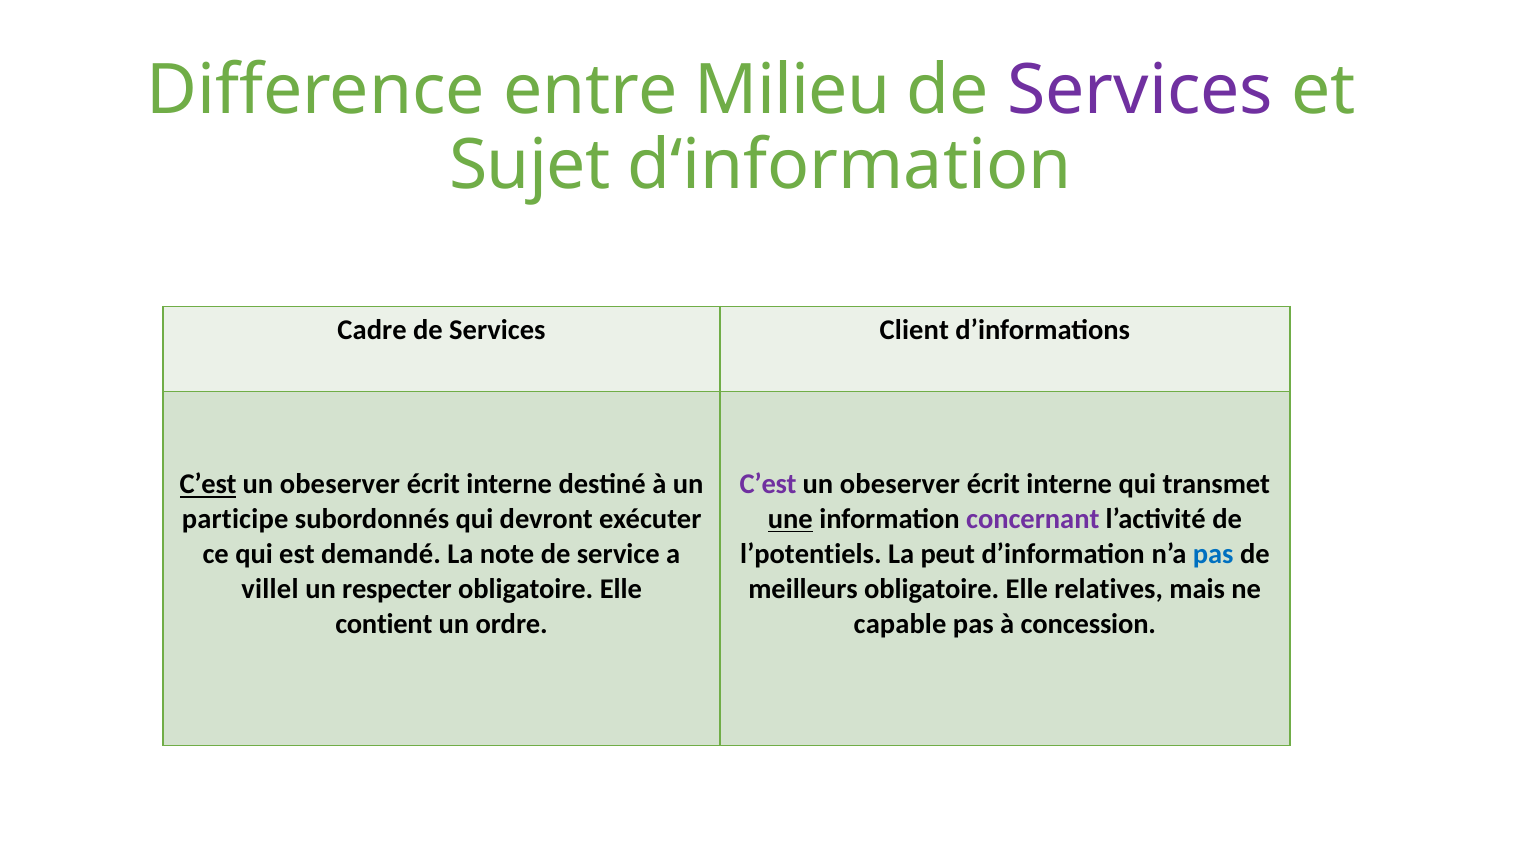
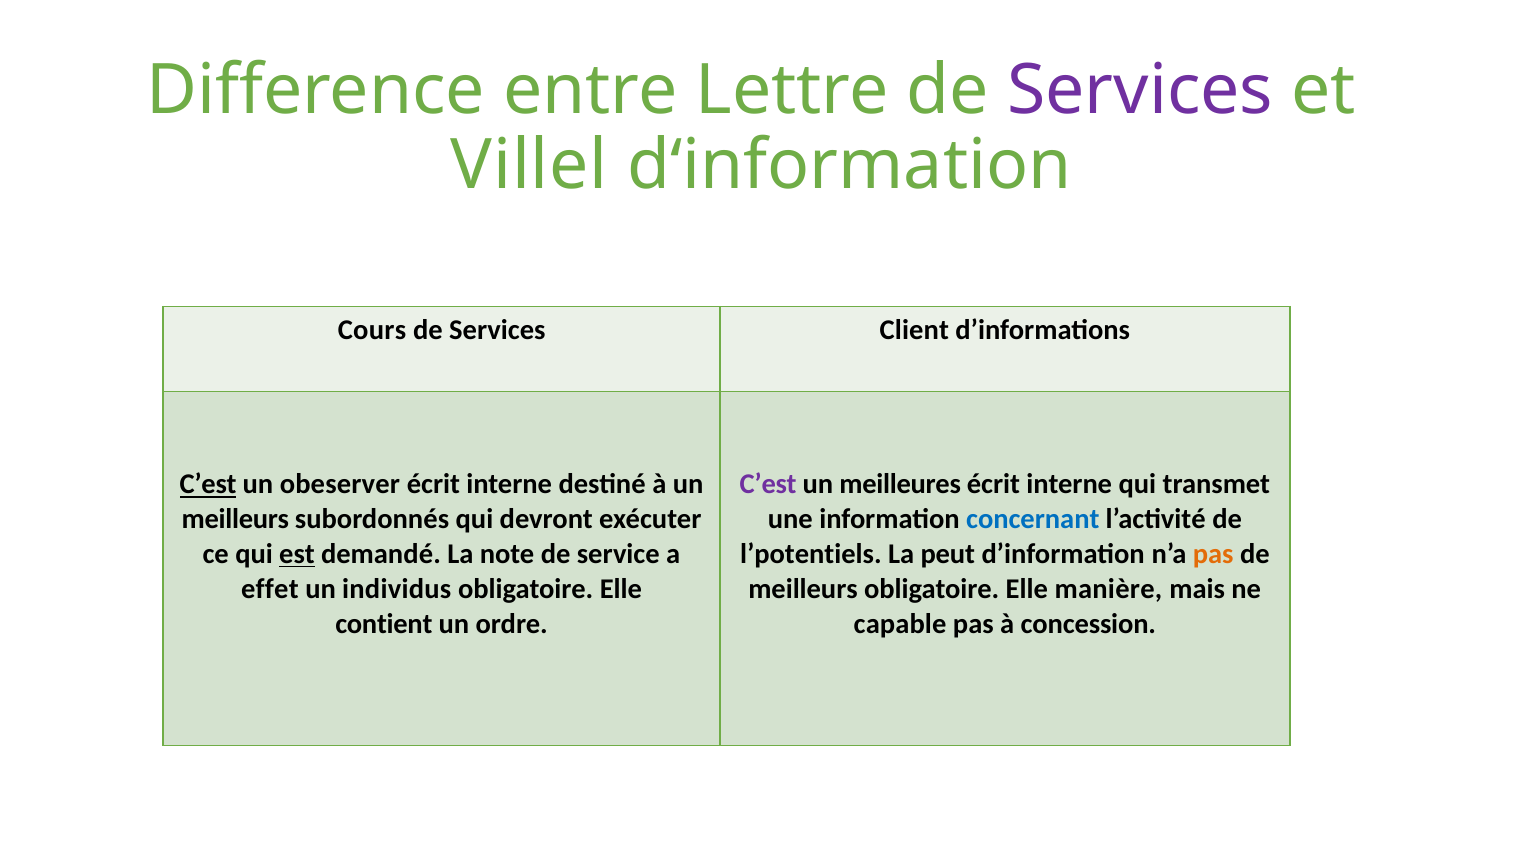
Milieu: Milieu -> Lettre
Sujet: Sujet -> Villel
Cadre: Cadre -> Cours
obeserver at (900, 485): obeserver -> meilleures
participe at (235, 519): participe -> meilleurs
une underline: present -> none
concernant colour: purple -> blue
est underline: none -> present
pas at (1213, 554) colour: blue -> orange
villel: villel -> effet
respecter: respecter -> individus
relatives: relatives -> manière
